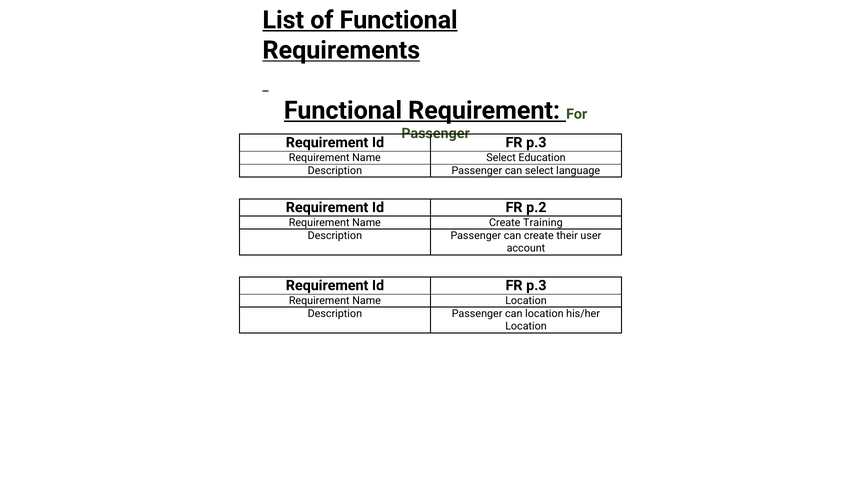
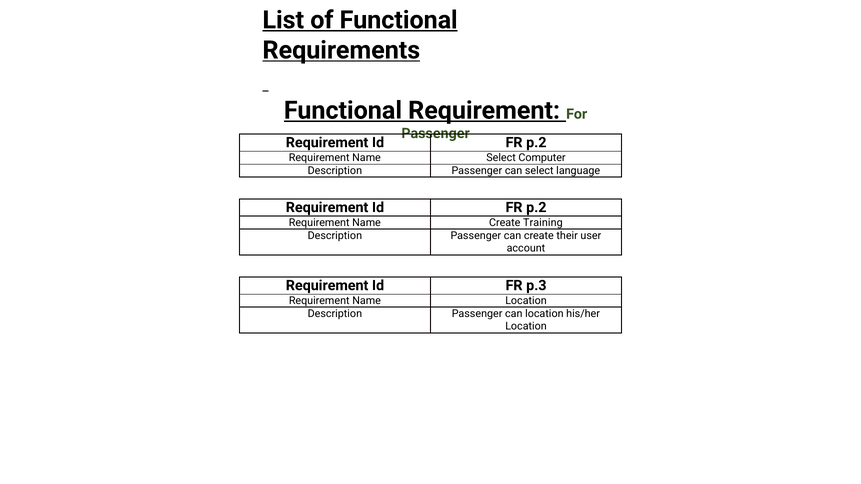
p.3 at (536, 143): p.3 -> p.2
Education: Education -> Computer
